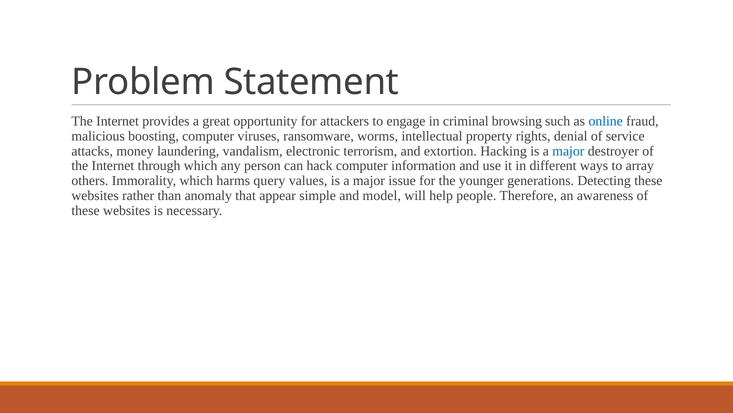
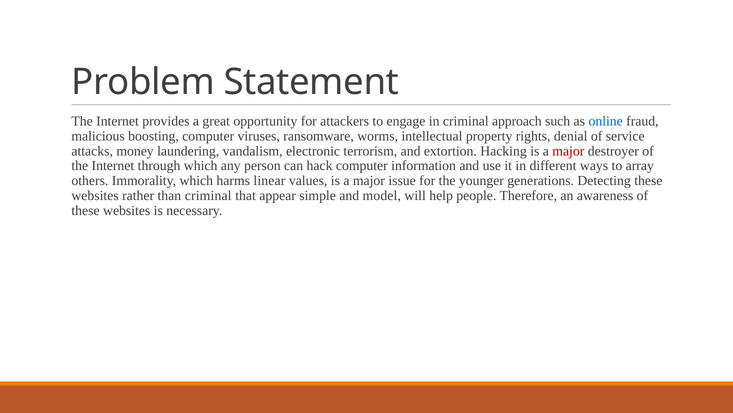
browsing: browsing -> approach
major at (568, 151) colour: blue -> red
query: query -> linear
than anomaly: anomaly -> criminal
